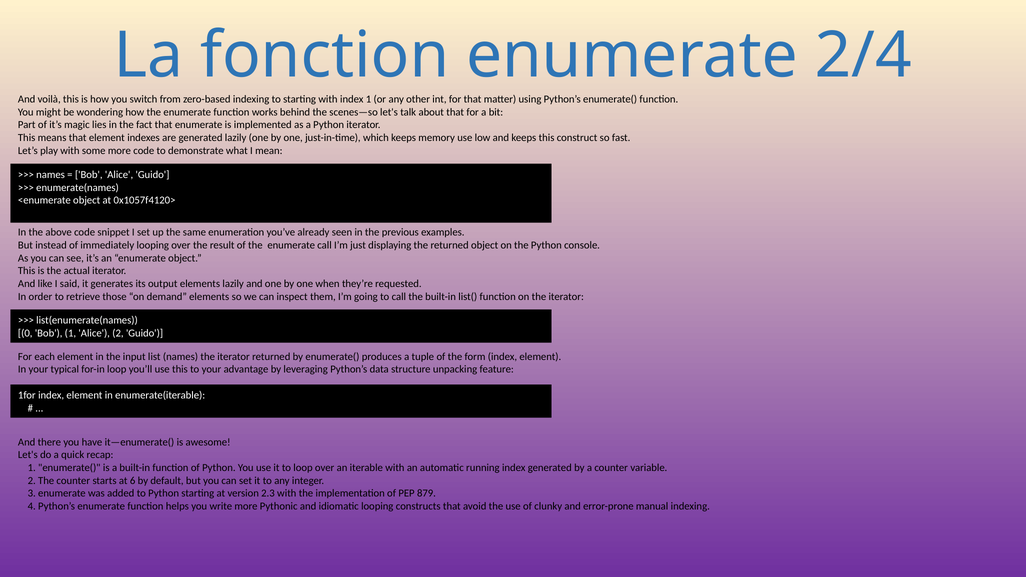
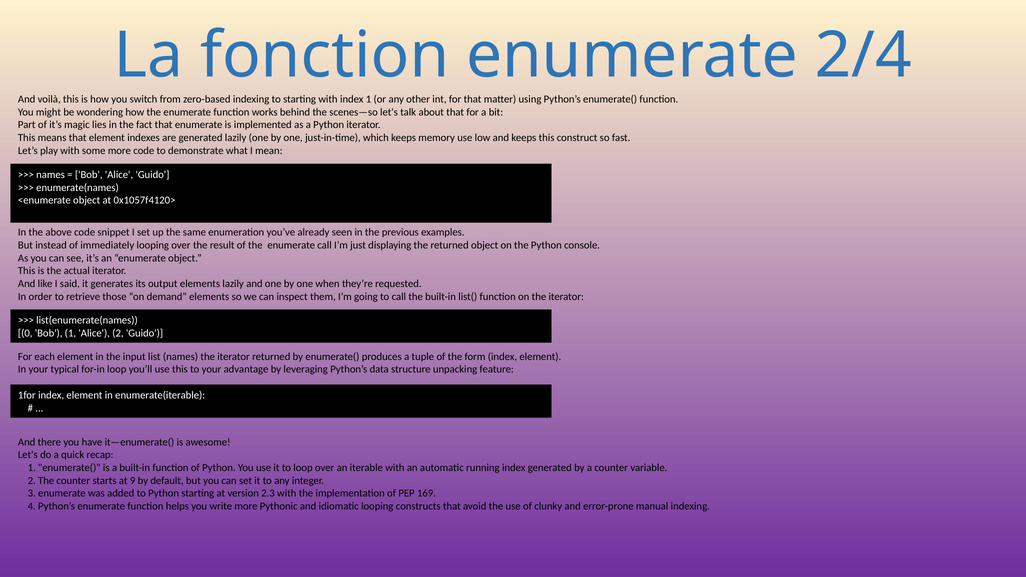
6: 6 -> 9
879: 879 -> 169
